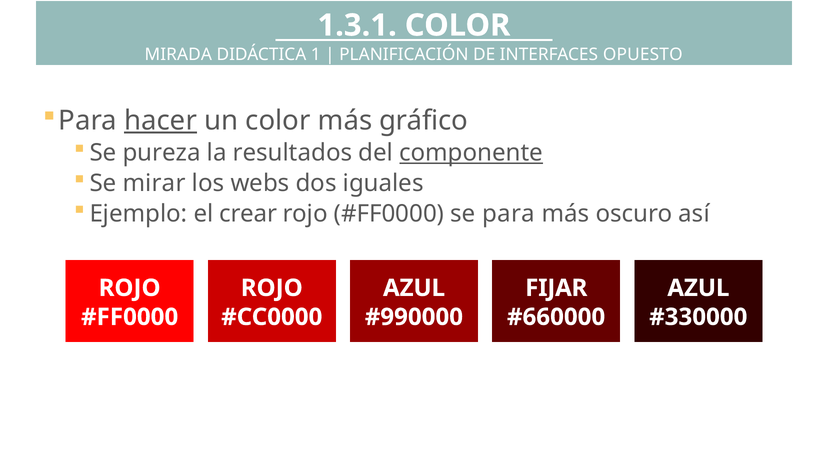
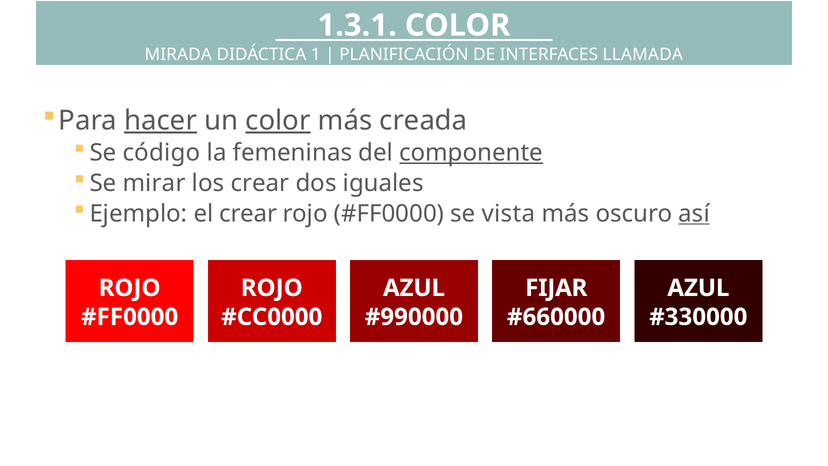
OPUESTO: OPUESTO -> LLAMADA
color at (278, 121) underline: none -> present
gráfico: gráfico -> creada
pureza: pureza -> código
resultados: resultados -> femeninas
los webs: webs -> crear
se para: para -> vista
así underline: none -> present
